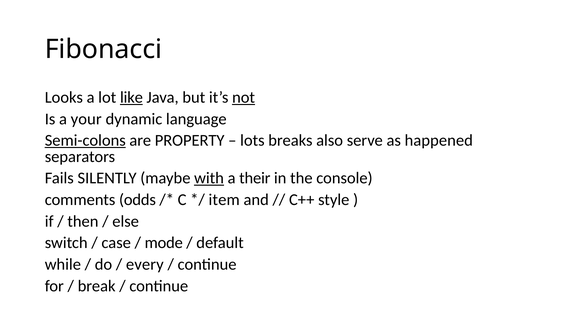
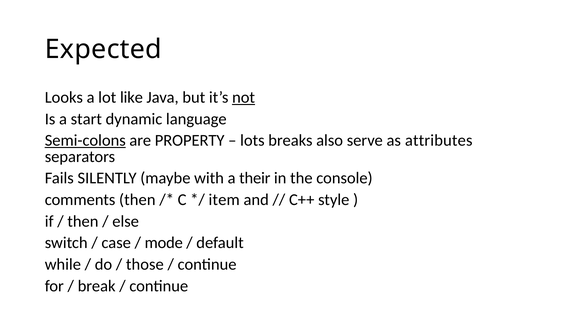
Fibonacci: Fibonacci -> Expected
like underline: present -> none
your: your -> start
happened: happened -> attributes
with underline: present -> none
comments odds: odds -> then
every: every -> those
